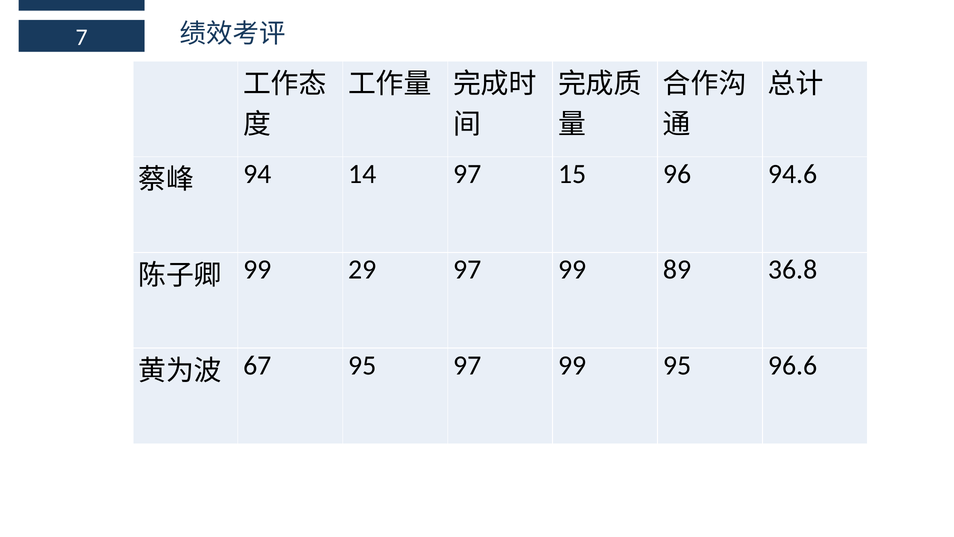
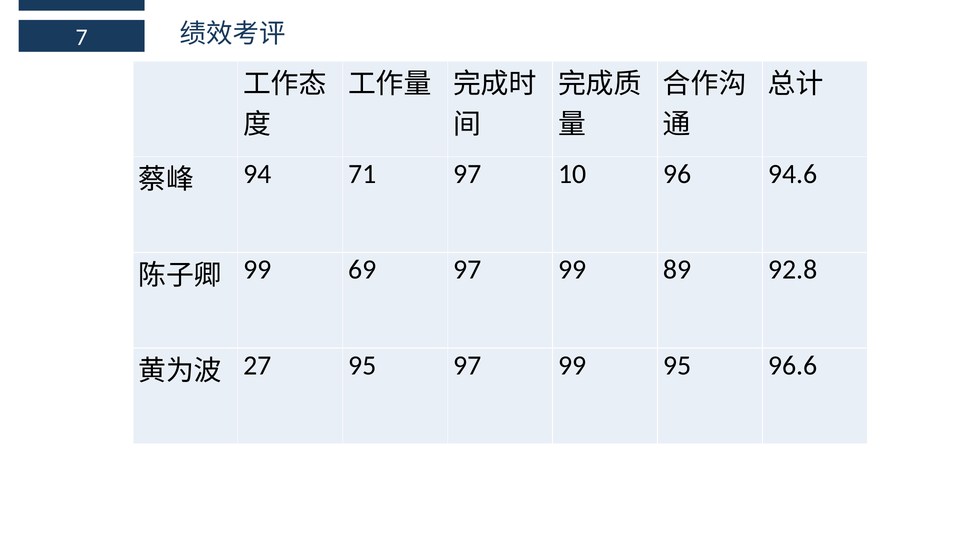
14: 14 -> 71
15: 15 -> 10
29: 29 -> 69
36.8: 36.8 -> 92.8
67: 67 -> 27
